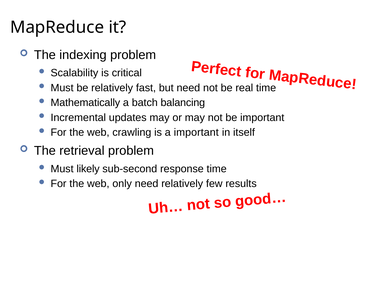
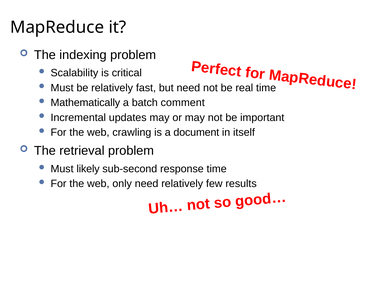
balancing: balancing -> comment
a important: important -> document
